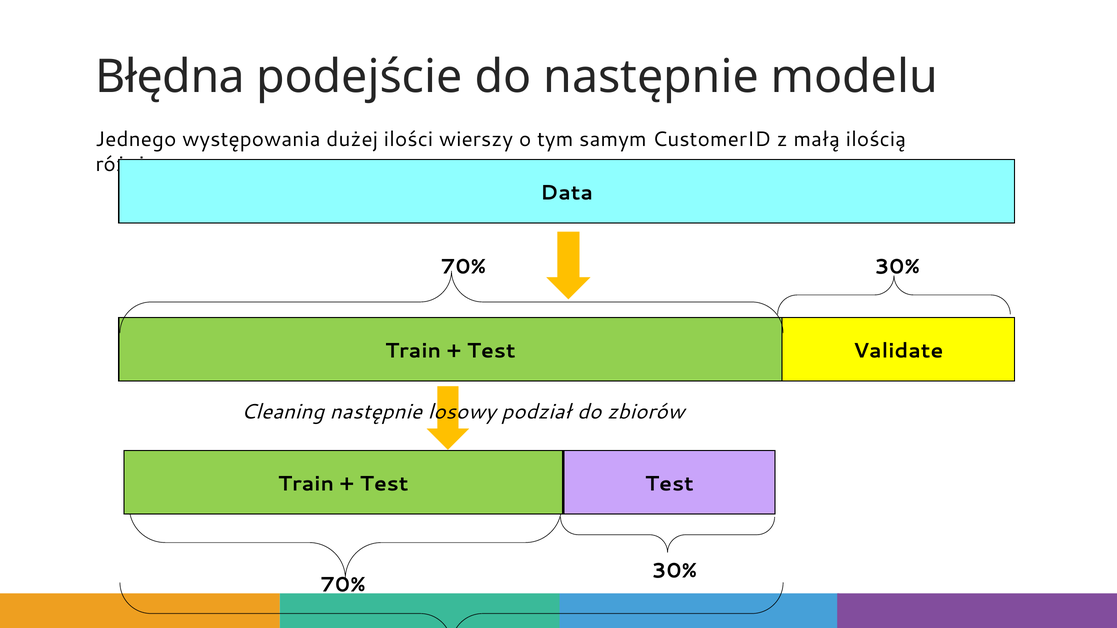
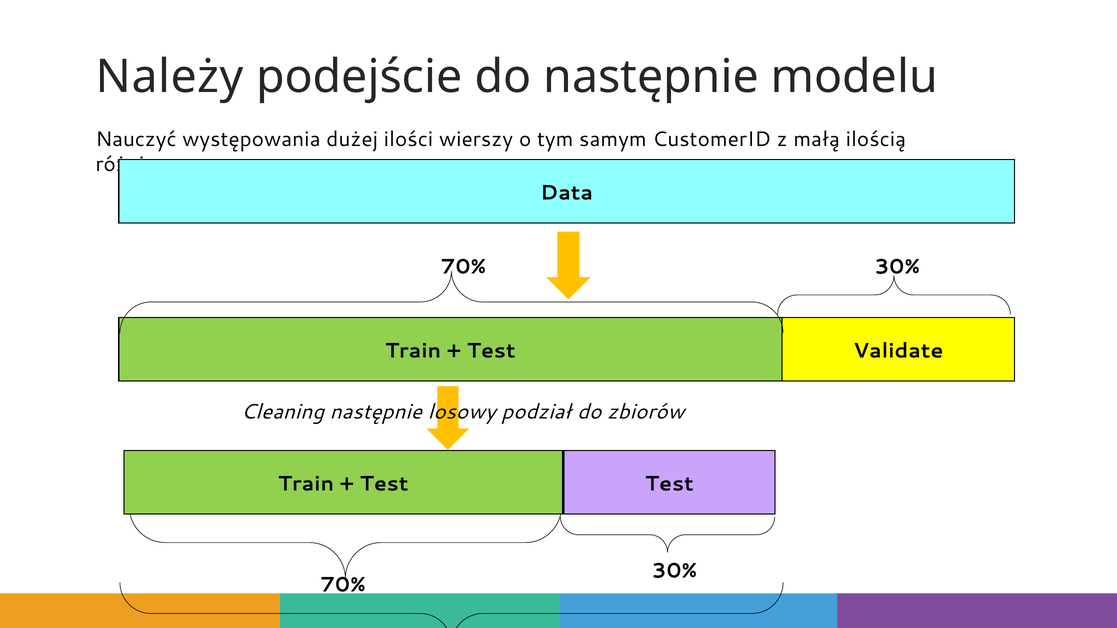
Błędna: Błędna -> Należy
Jednego: Jednego -> Nauczyć
